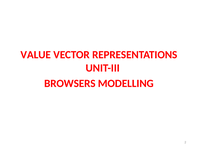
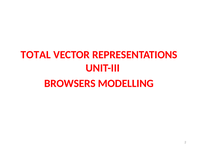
VALUE: VALUE -> TOTAL
